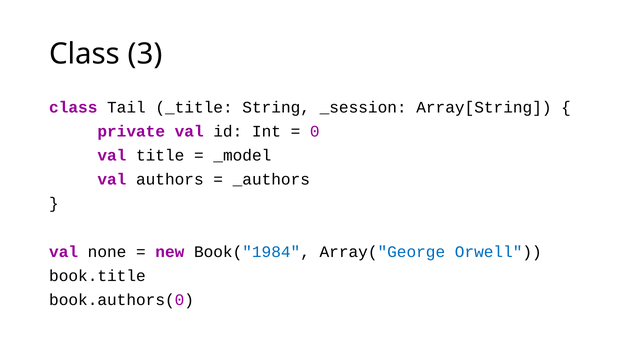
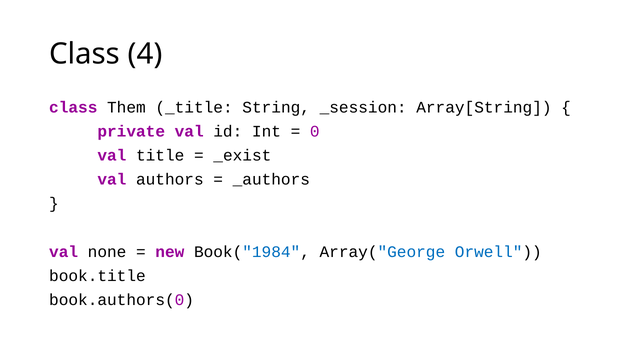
3: 3 -> 4
Tail: Tail -> Them
_model: _model -> _exist
